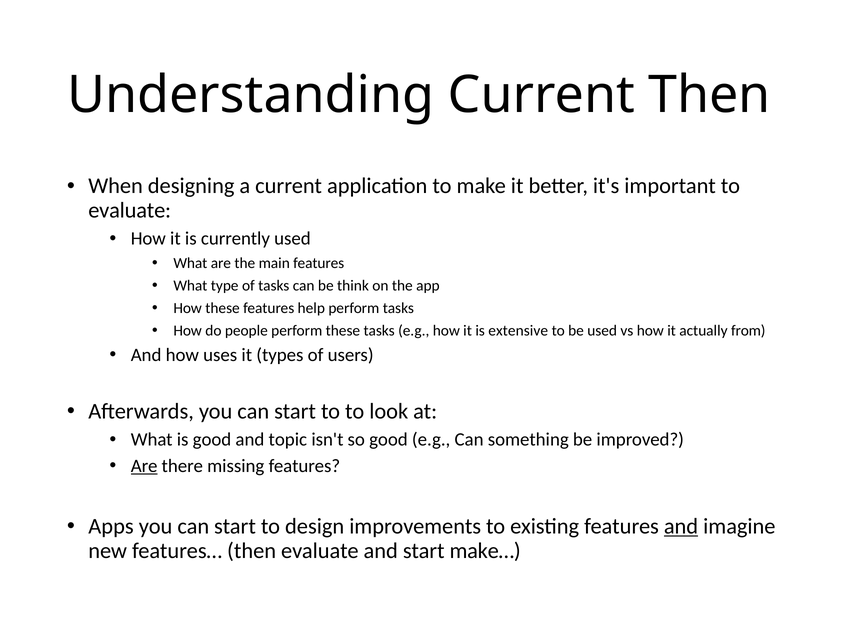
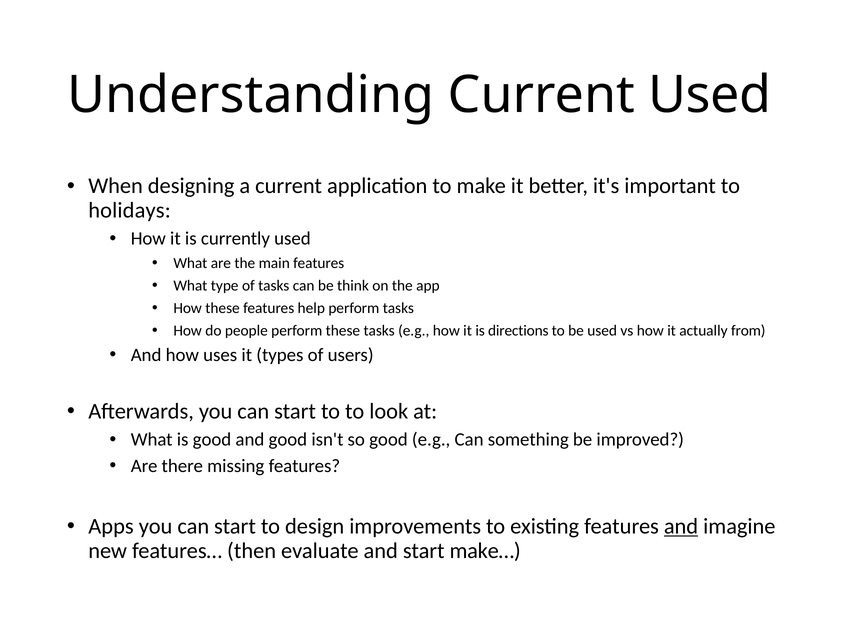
Current Then: Then -> Used
evaluate at (130, 210): evaluate -> holidays
extensive: extensive -> directions
and topic: topic -> good
Are at (144, 466) underline: present -> none
